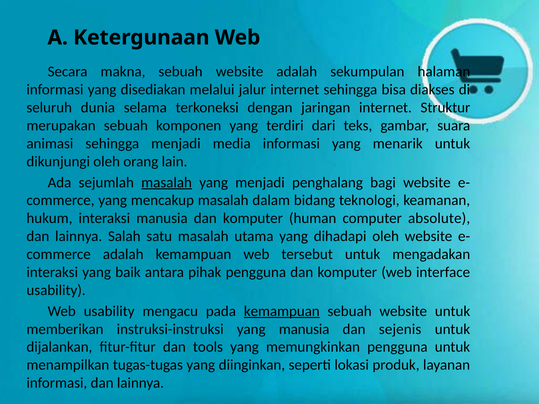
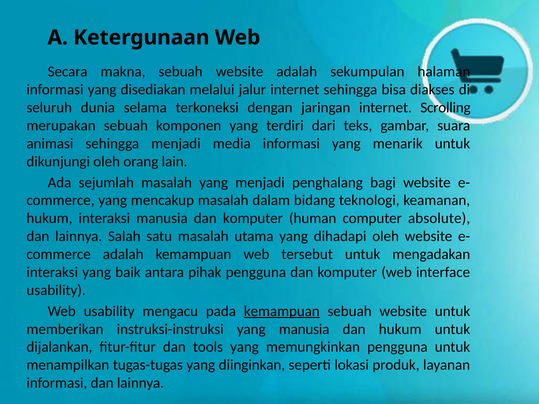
Struktur: Struktur -> Scrolling
masalah at (167, 183) underline: present -> none
dan sejenis: sejenis -> hukum
